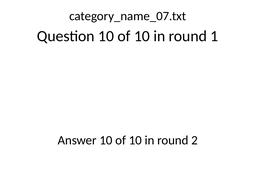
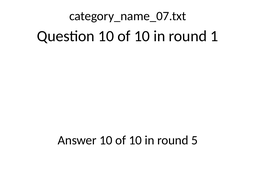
2: 2 -> 5
